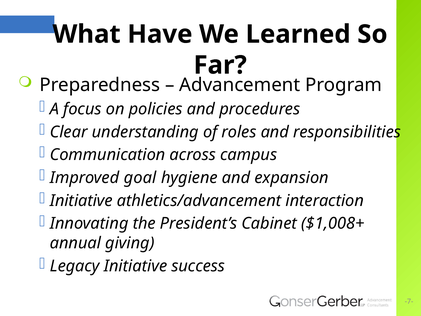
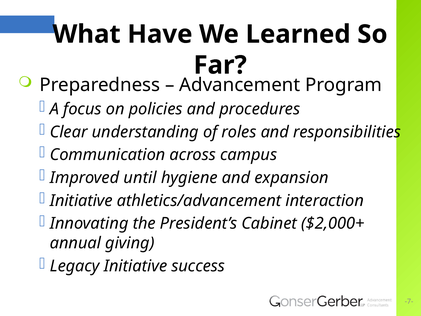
goal: goal -> until
$1,008+: $1,008+ -> $2,000+
